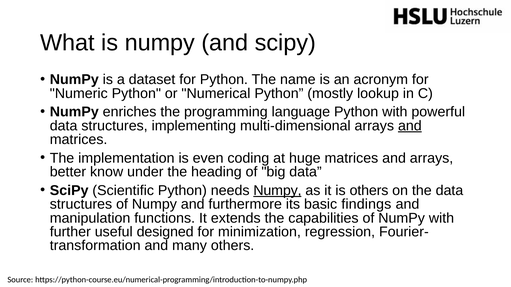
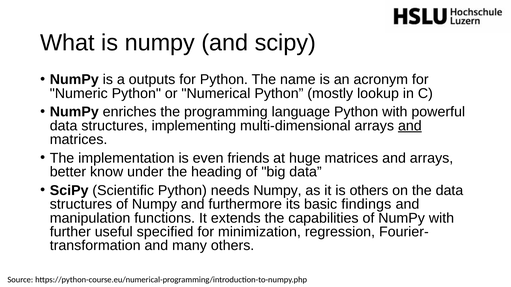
dataset: dataset -> outputs
coding: coding -> friends
Numpy at (277, 191) underline: present -> none
designed: designed -> specified
